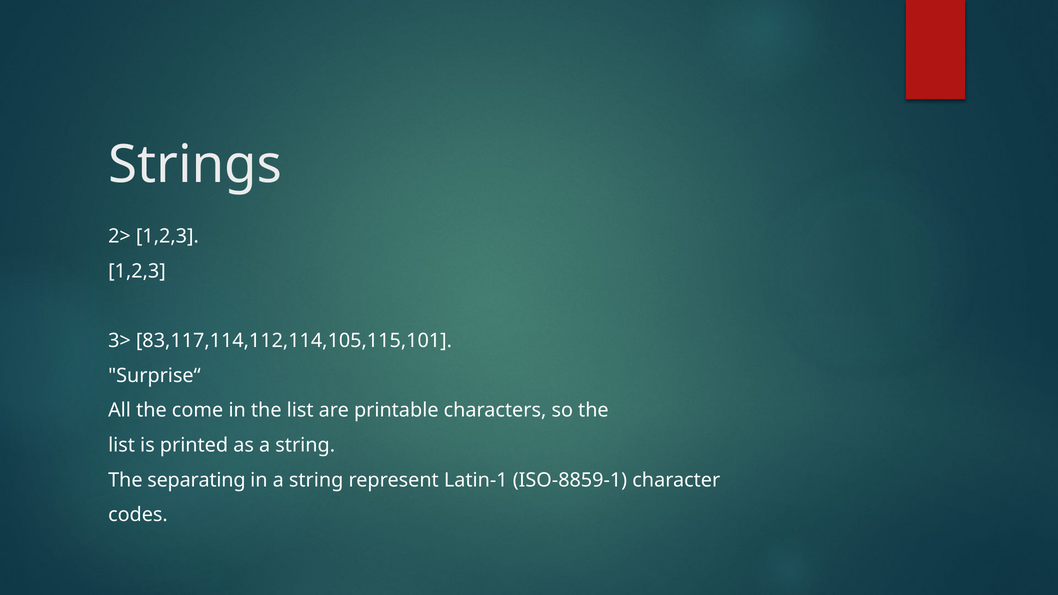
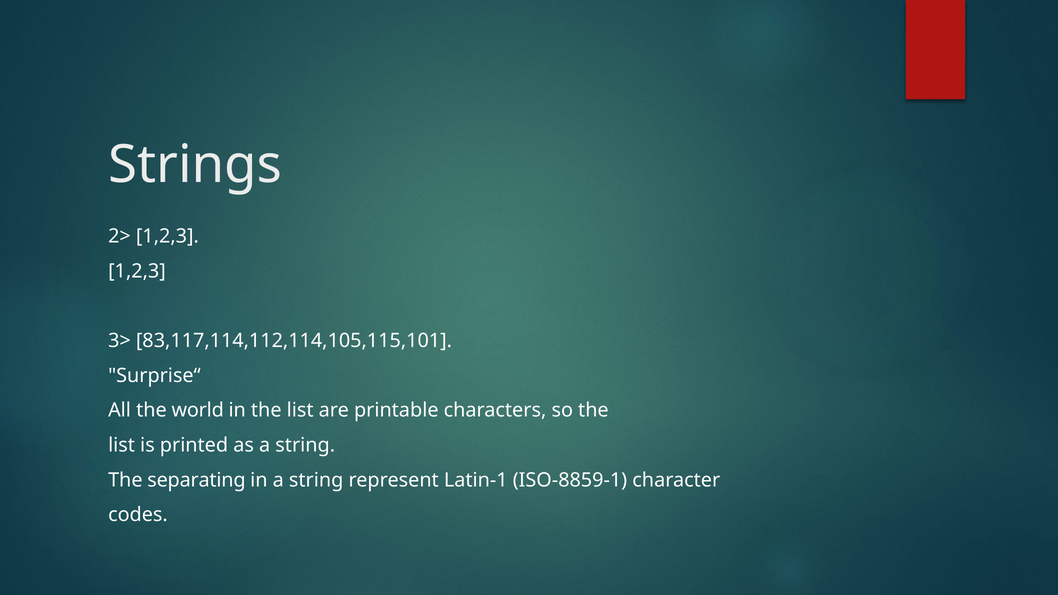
come: come -> world
